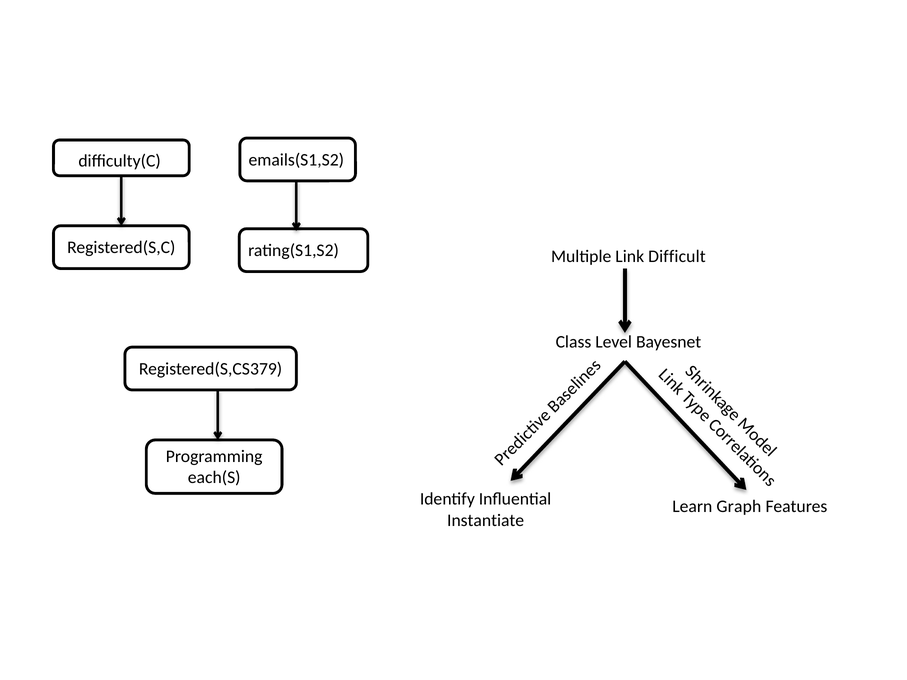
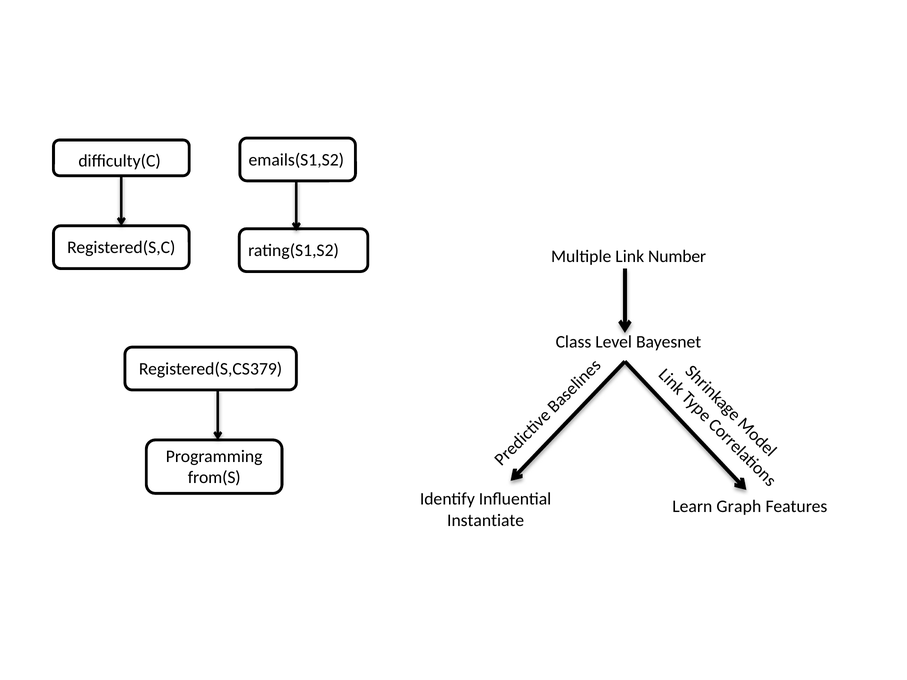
Difficult: Difficult -> Number
each(S: each(S -> from(S
